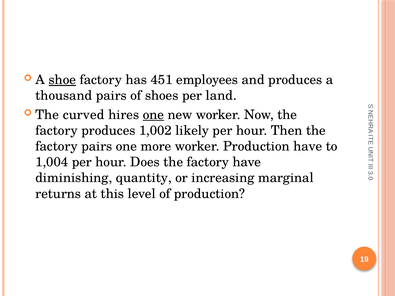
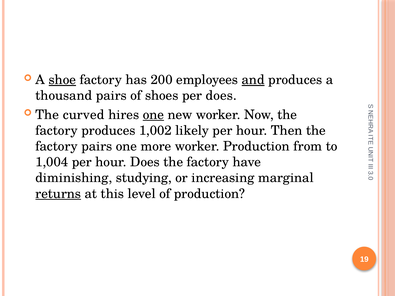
451: 451 -> 200
and underline: none -> present
per land: land -> does
Production have: have -> from
quantity: quantity -> studying
returns underline: none -> present
